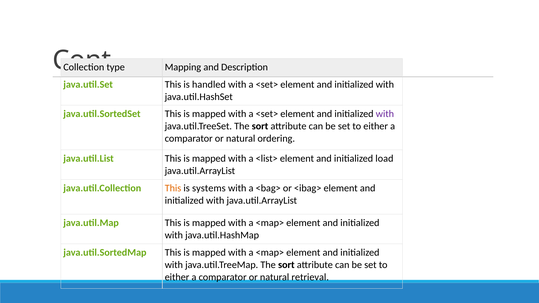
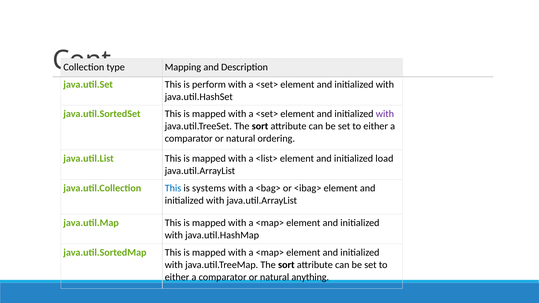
handled: handled -> perform
This at (173, 188) colour: orange -> blue
retrieval: retrieval -> anything
